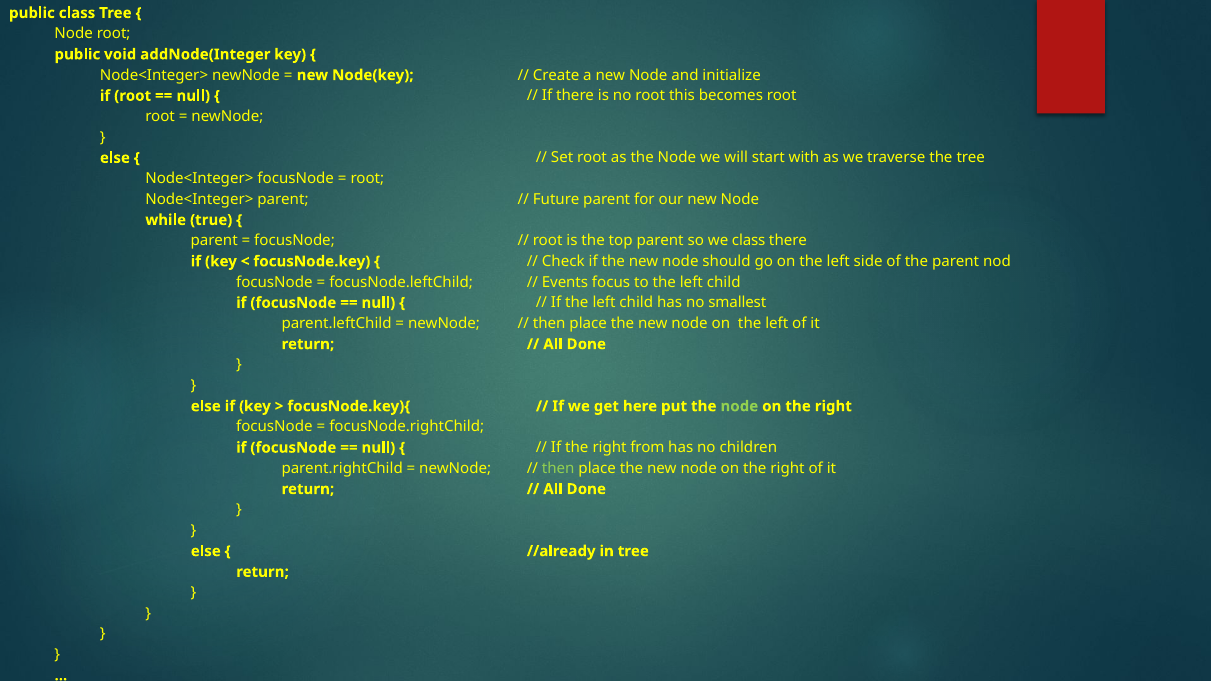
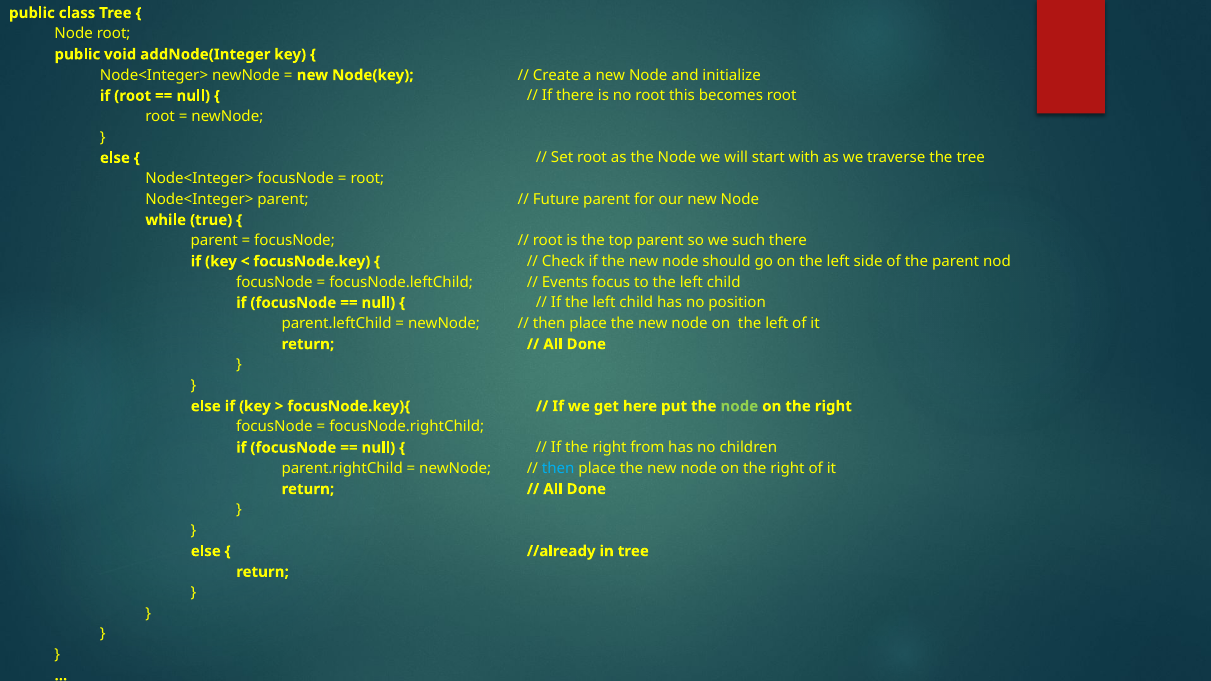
we class: class -> such
smallest: smallest -> position
then at (558, 468) colour: light green -> light blue
